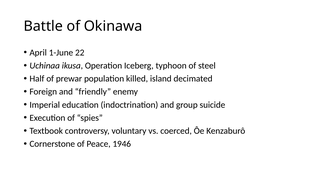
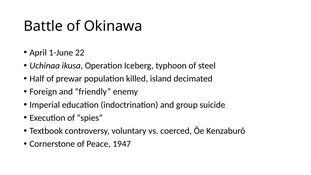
1946: 1946 -> 1947
